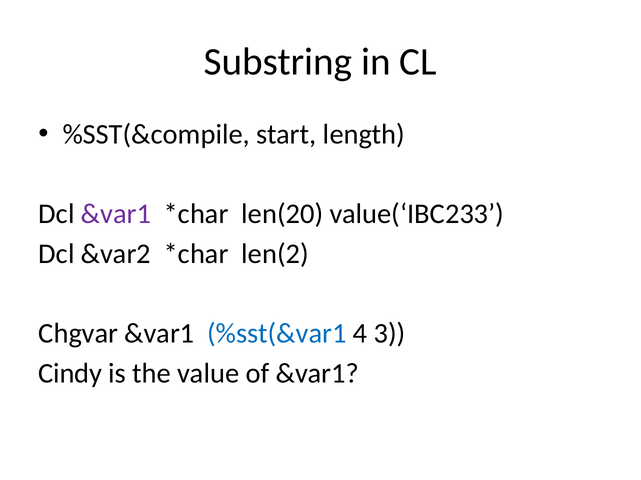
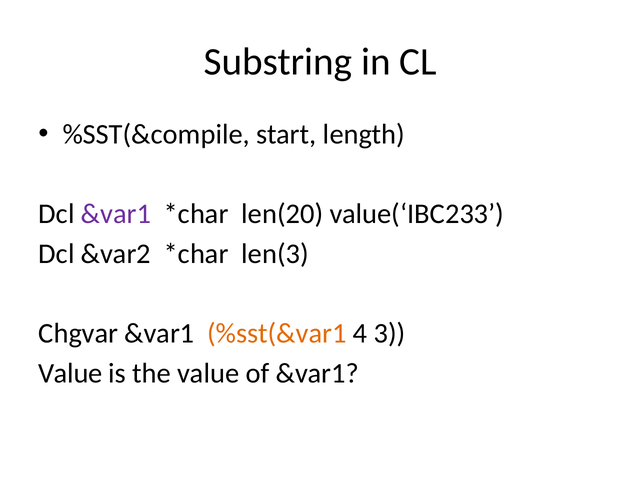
len(2: len(2 -> len(3
%sst(&var1 colour: blue -> orange
Cindy at (70, 374): Cindy -> Value
